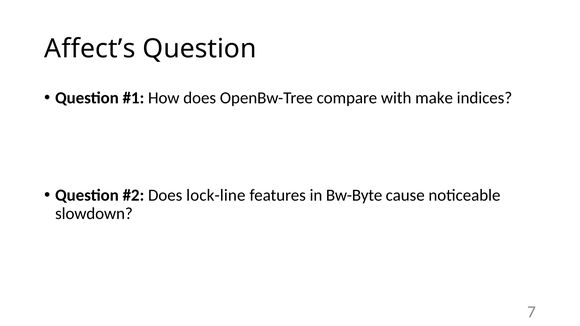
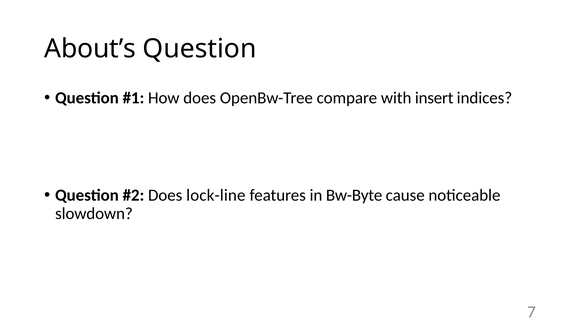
Affect’s: Affect’s -> About’s
make: make -> insert
